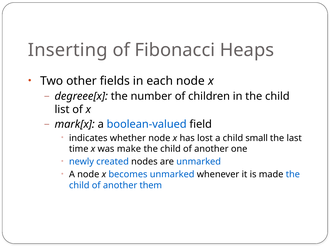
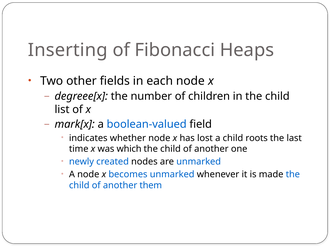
small: small -> roots
make: make -> which
